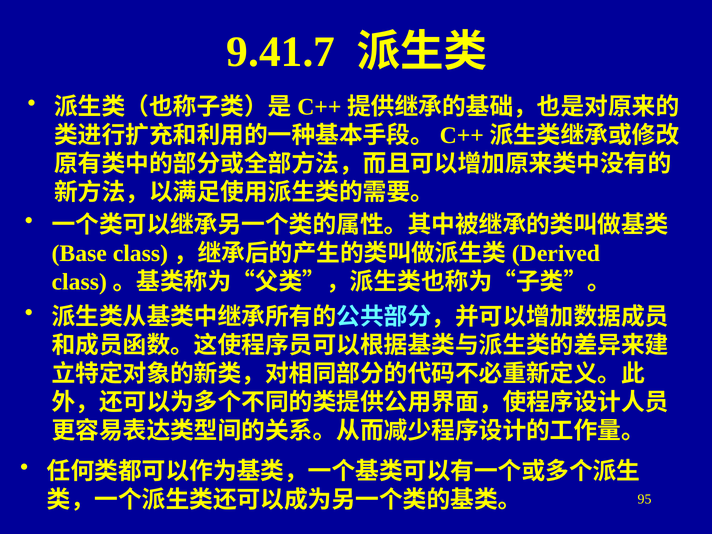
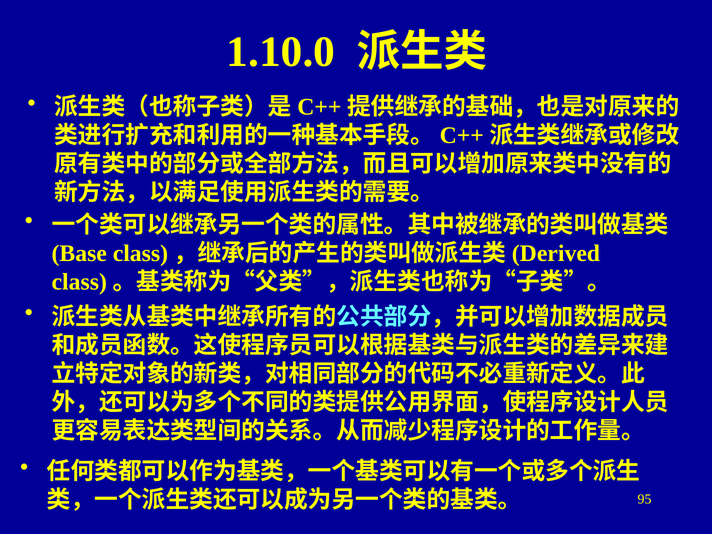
9.41.7: 9.41.7 -> 1.10.0
